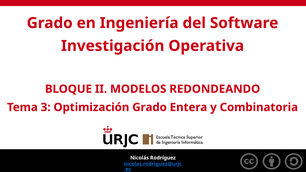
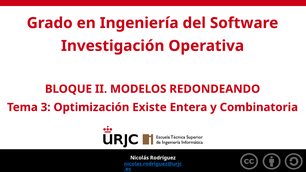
Optimización Grado: Grado -> Existe
